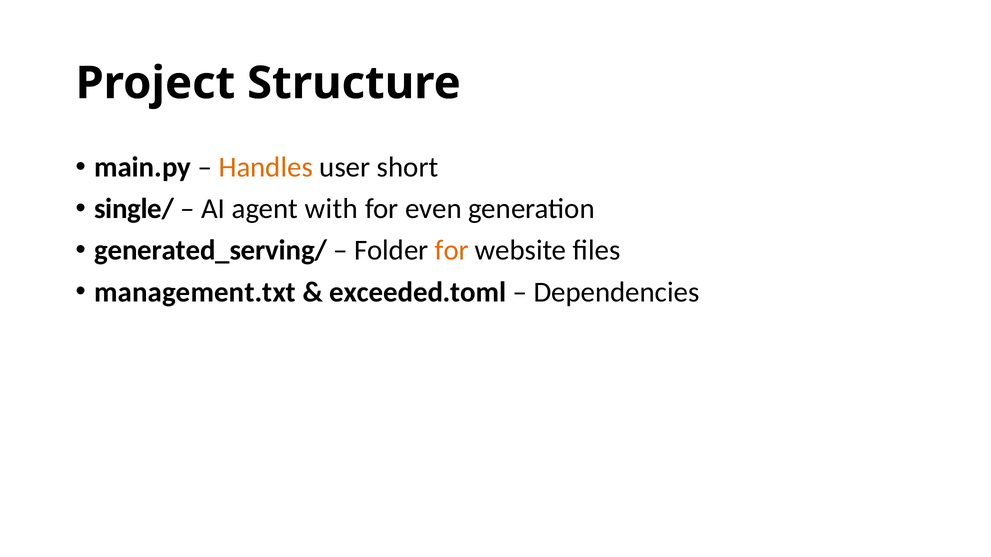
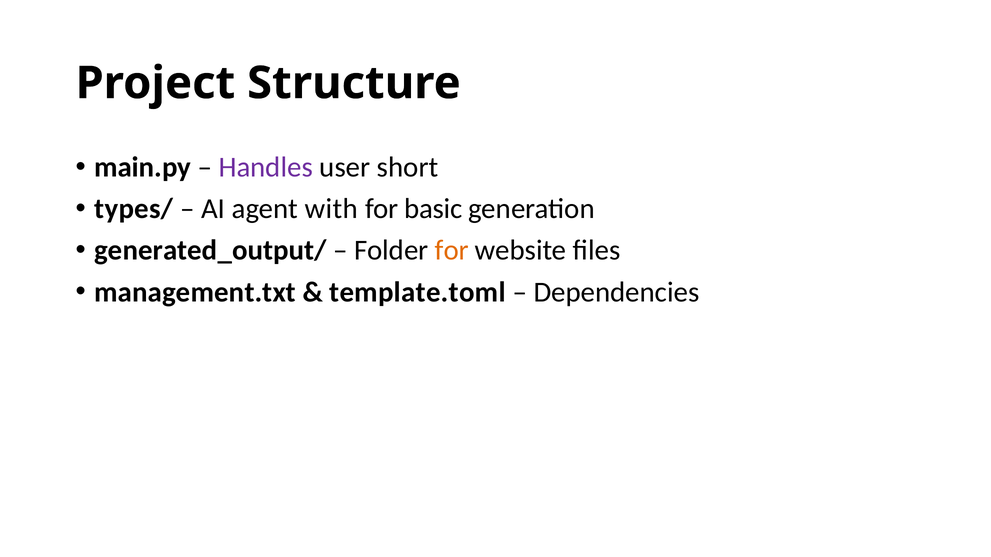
Handles colour: orange -> purple
single/: single/ -> types/
even: even -> basic
generated_serving/: generated_serving/ -> generated_output/
exceeded.toml: exceeded.toml -> template.toml
